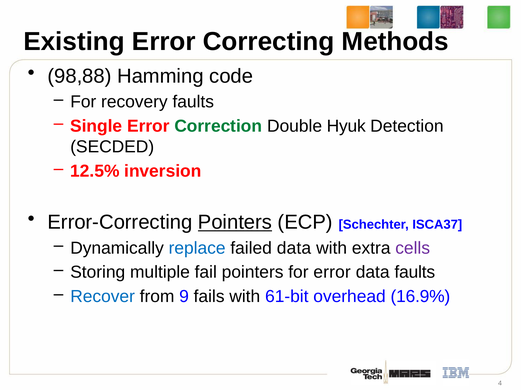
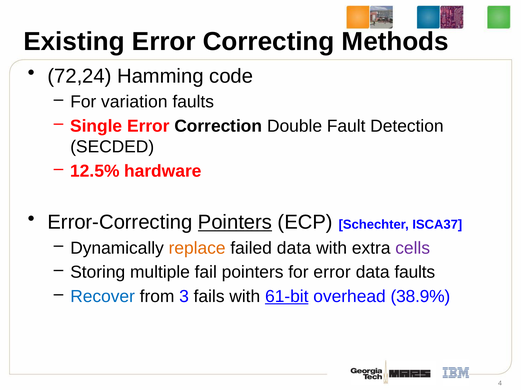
98,88: 98,88 -> 72,24
recovery: recovery -> variation
Correction colour: green -> black
Hyuk: Hyuk -> Fault
inversion: inversion -> hardware
replace colour: blue -> orange
9: 9 -> 3
61-bit underline: none -> present
16.9%: 16.9% -> 38.9%
